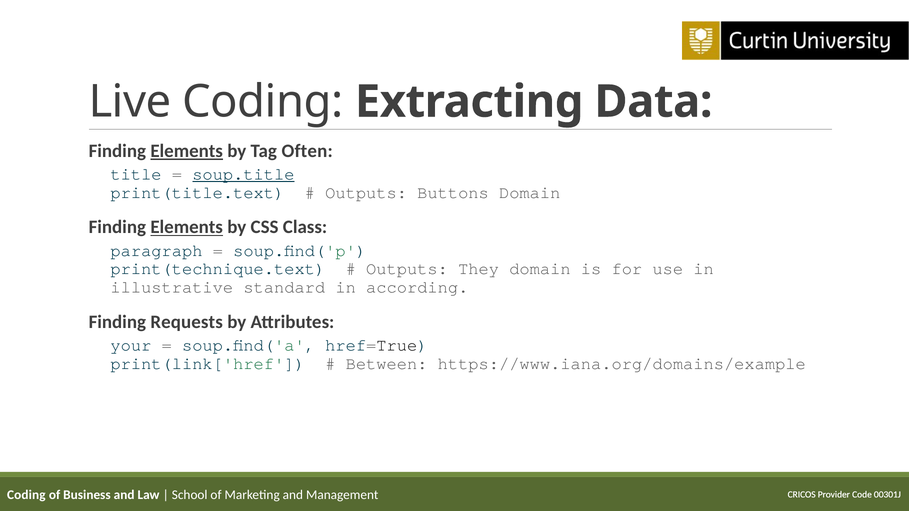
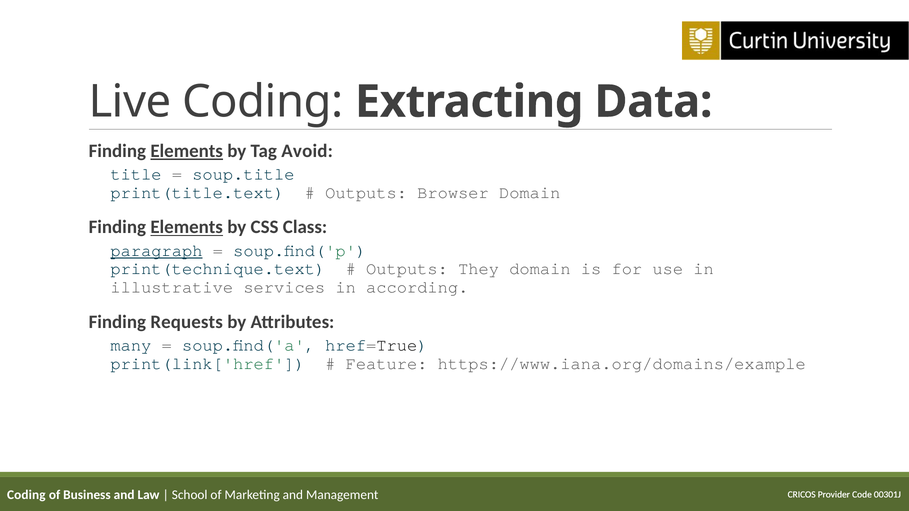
Often: Often -> Avoid
soup.title underline: present -> none
Buttons: Buttons -> Browser
paragraph underline: none -> present
standard: standard -> services
your: your -> many
Between: Between -> Feature
